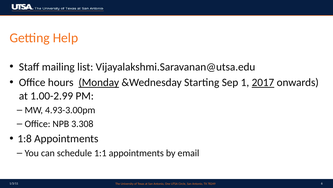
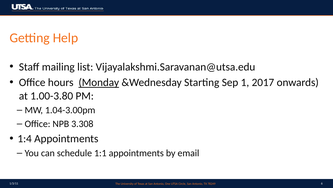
2017 underline: present -> none
1.00-2.99: 1.00-2.99 -> 1.00-3.80
4.93-3.00pm: 4.93-3.00pm -> 1.04-3.00pm
1:8: 1:8 -> 1:4
